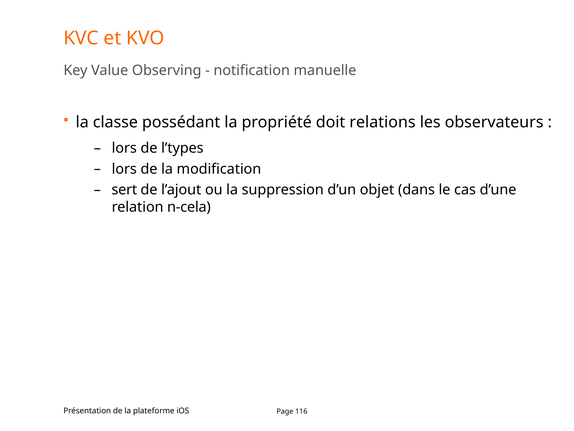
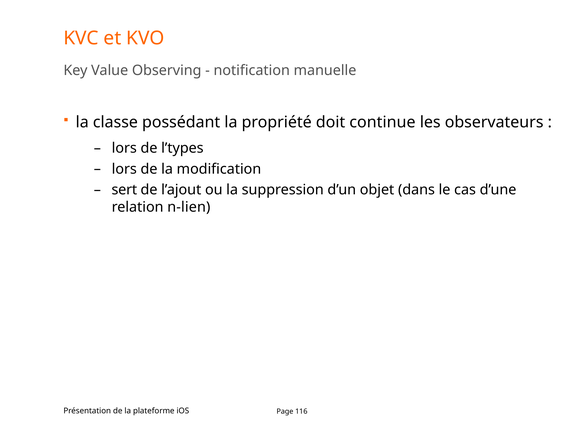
relations: relations -> continue
n-cela: n-cela -> n-lien
